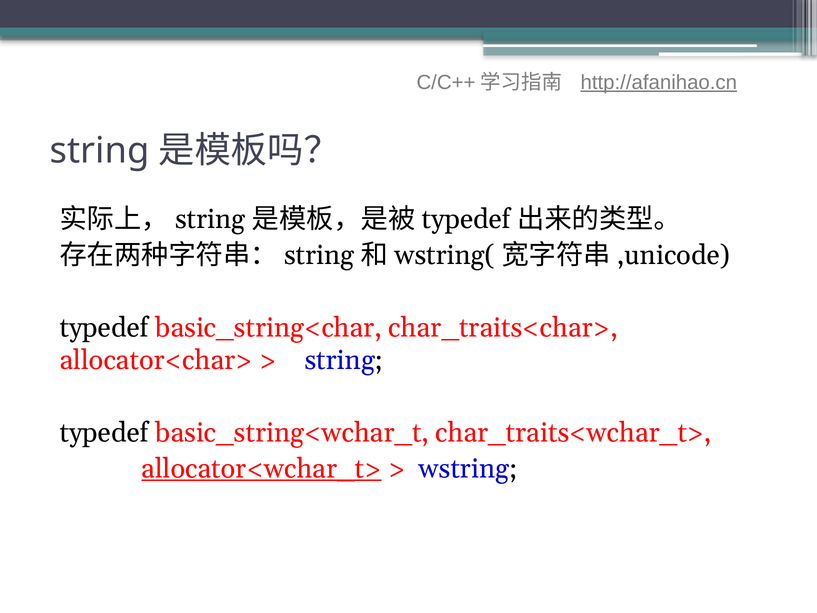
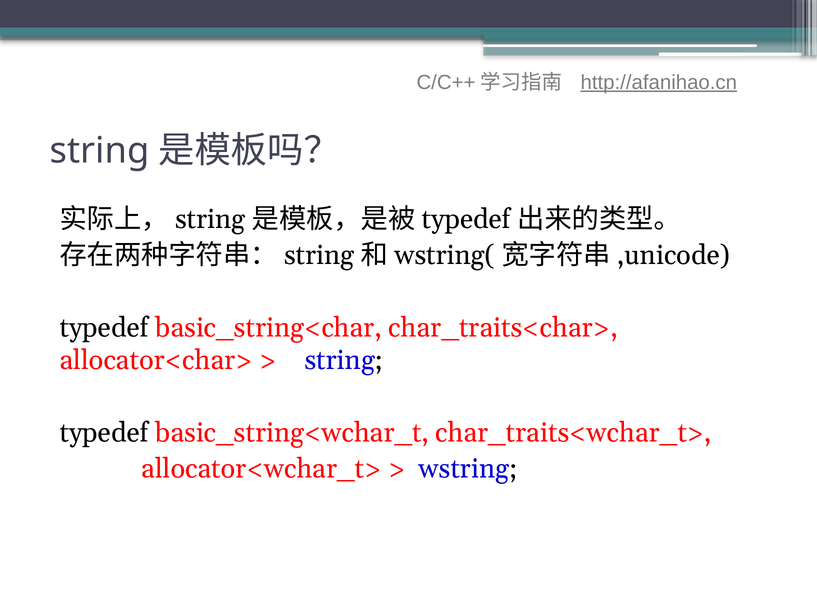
allocator<wchar_t> underline: present -> none
